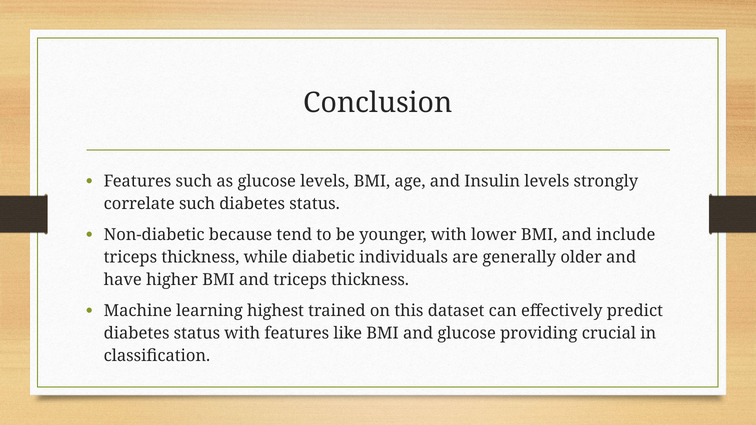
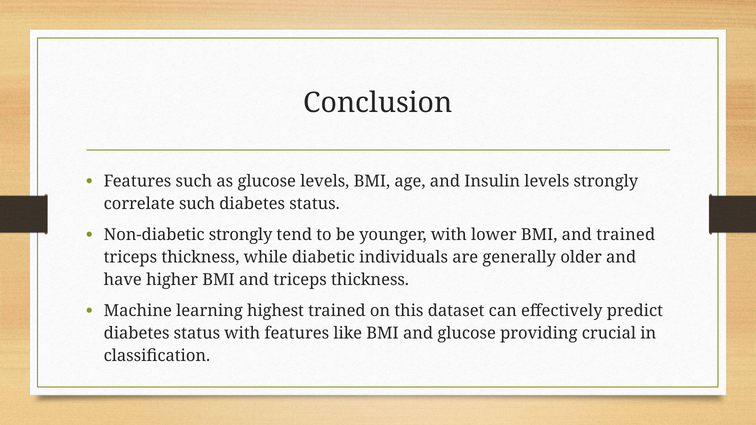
Non-diabetic because: because -> strongly
and include: include -> trained
